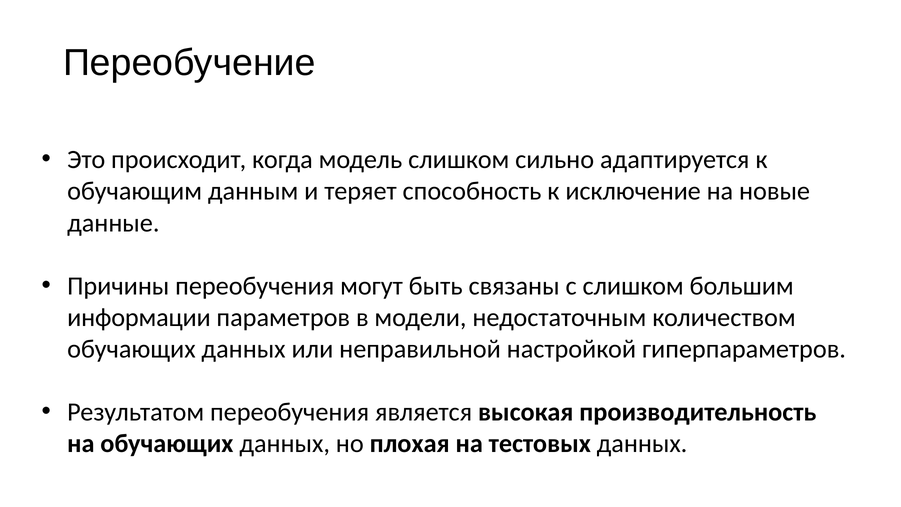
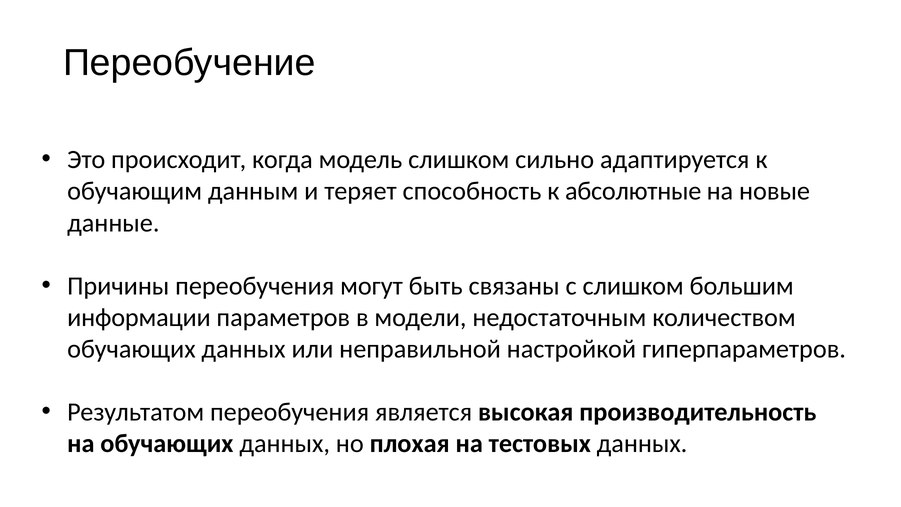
исключение: исключение -> абсолютные
